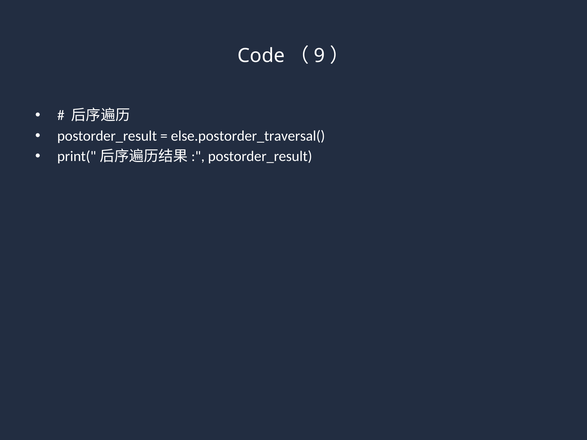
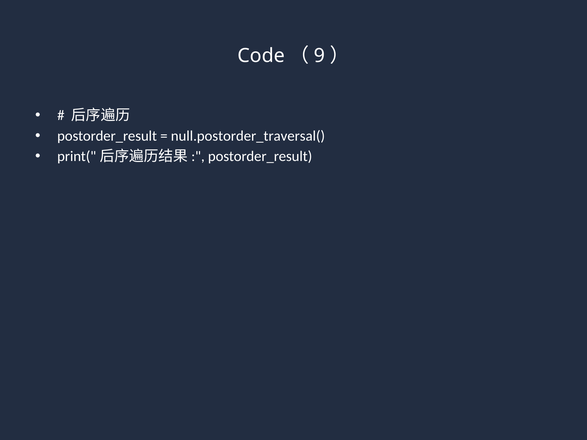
else.postorder_traversal(: else.postorder_traversal( -> null.postorder_traversal(
